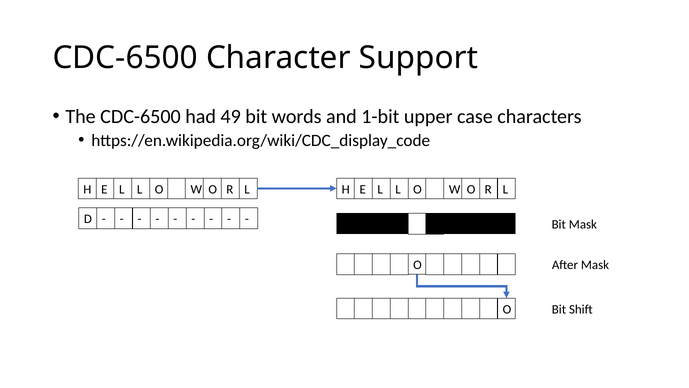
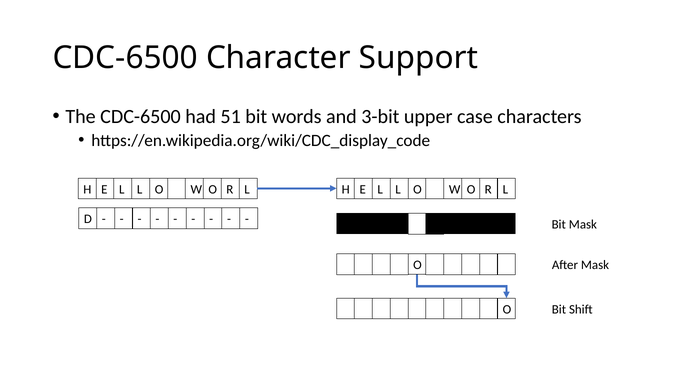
49: 49 -> 51
1-bit: 1-bit -> 3-bit
